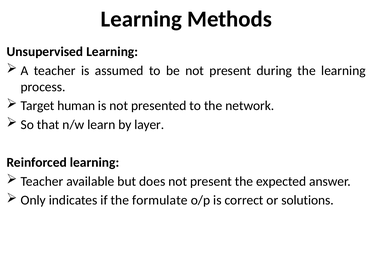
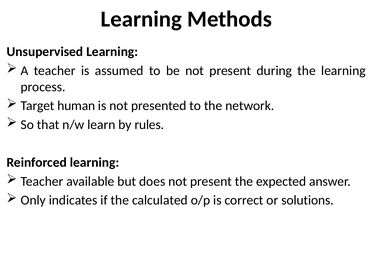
layer: layer -> rules
formulate: formulate -> calculated
